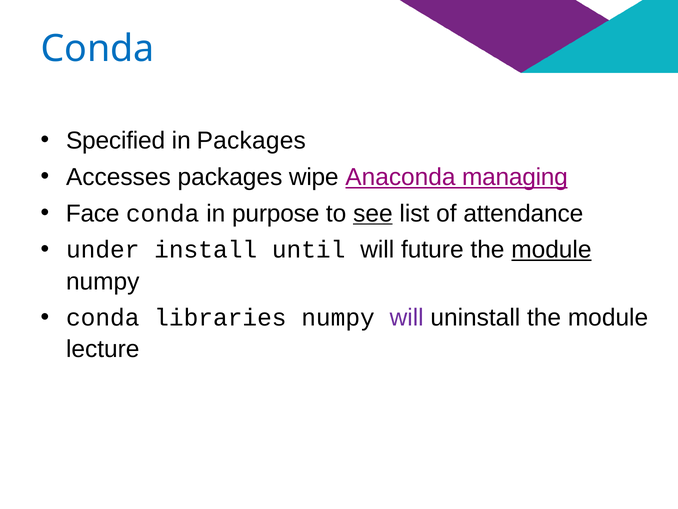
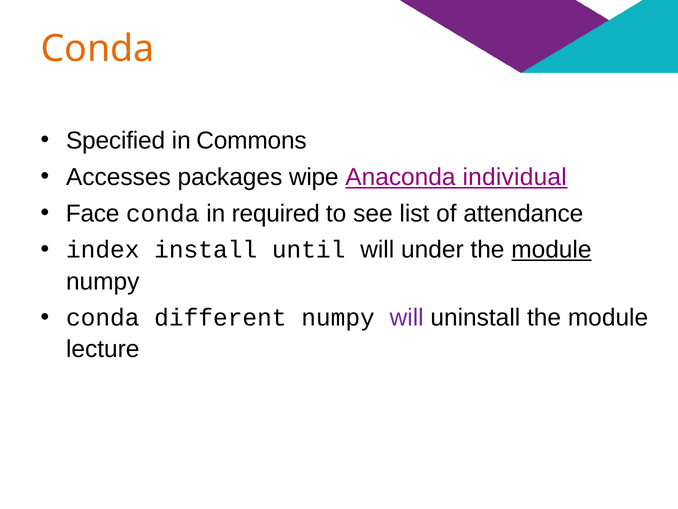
Conda at (98, 49) colour: blue -> orange
in Packages: Packages -> Commons
managing: managing -> individual
purpose: purpose -> required
see underline: present -> none
under: under -> index
future: future -> under
libraries: libraries -> different
